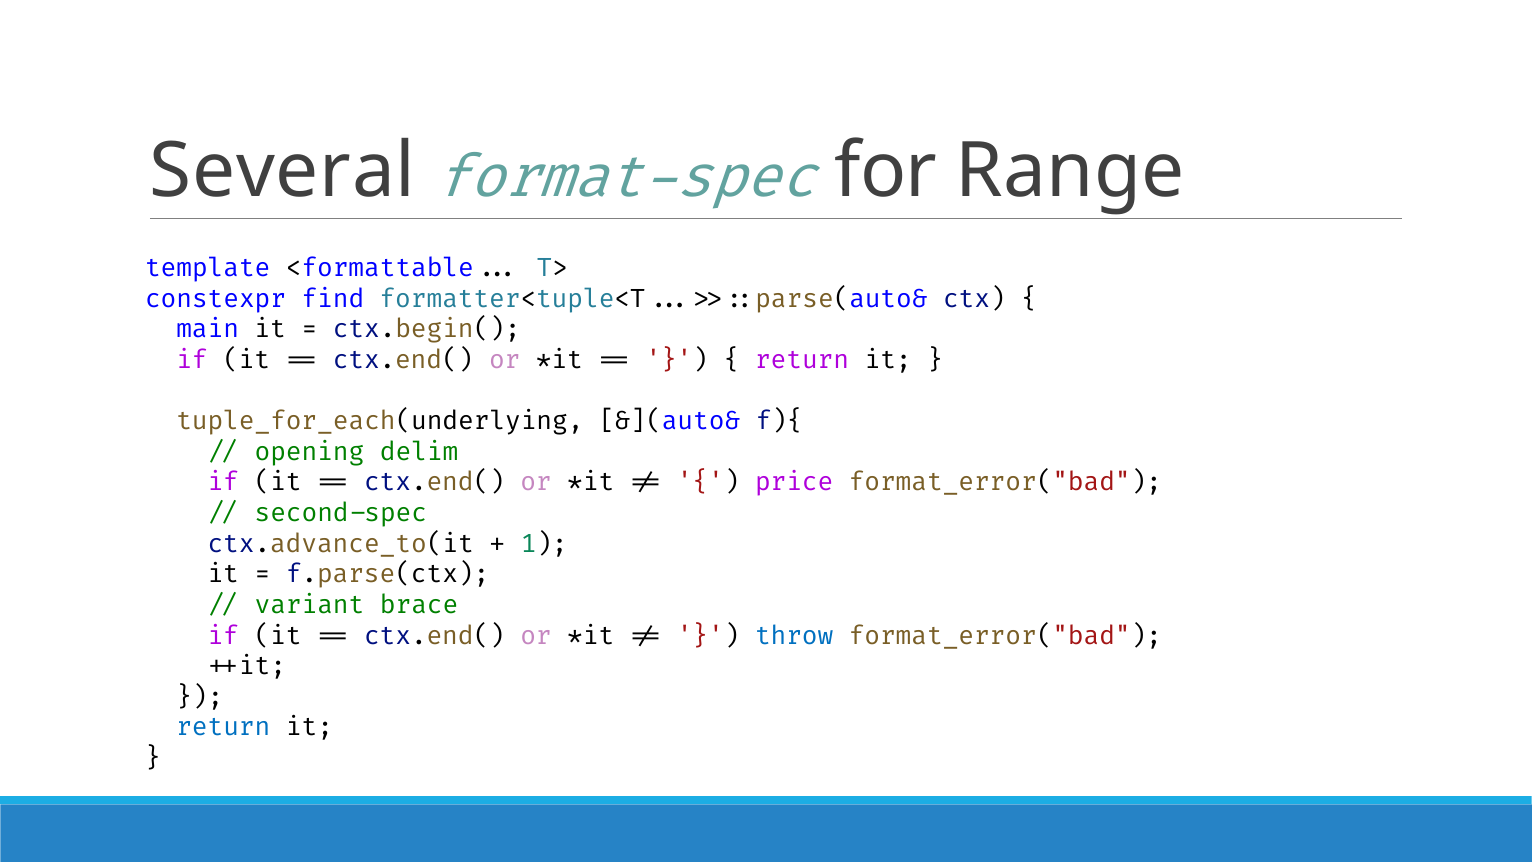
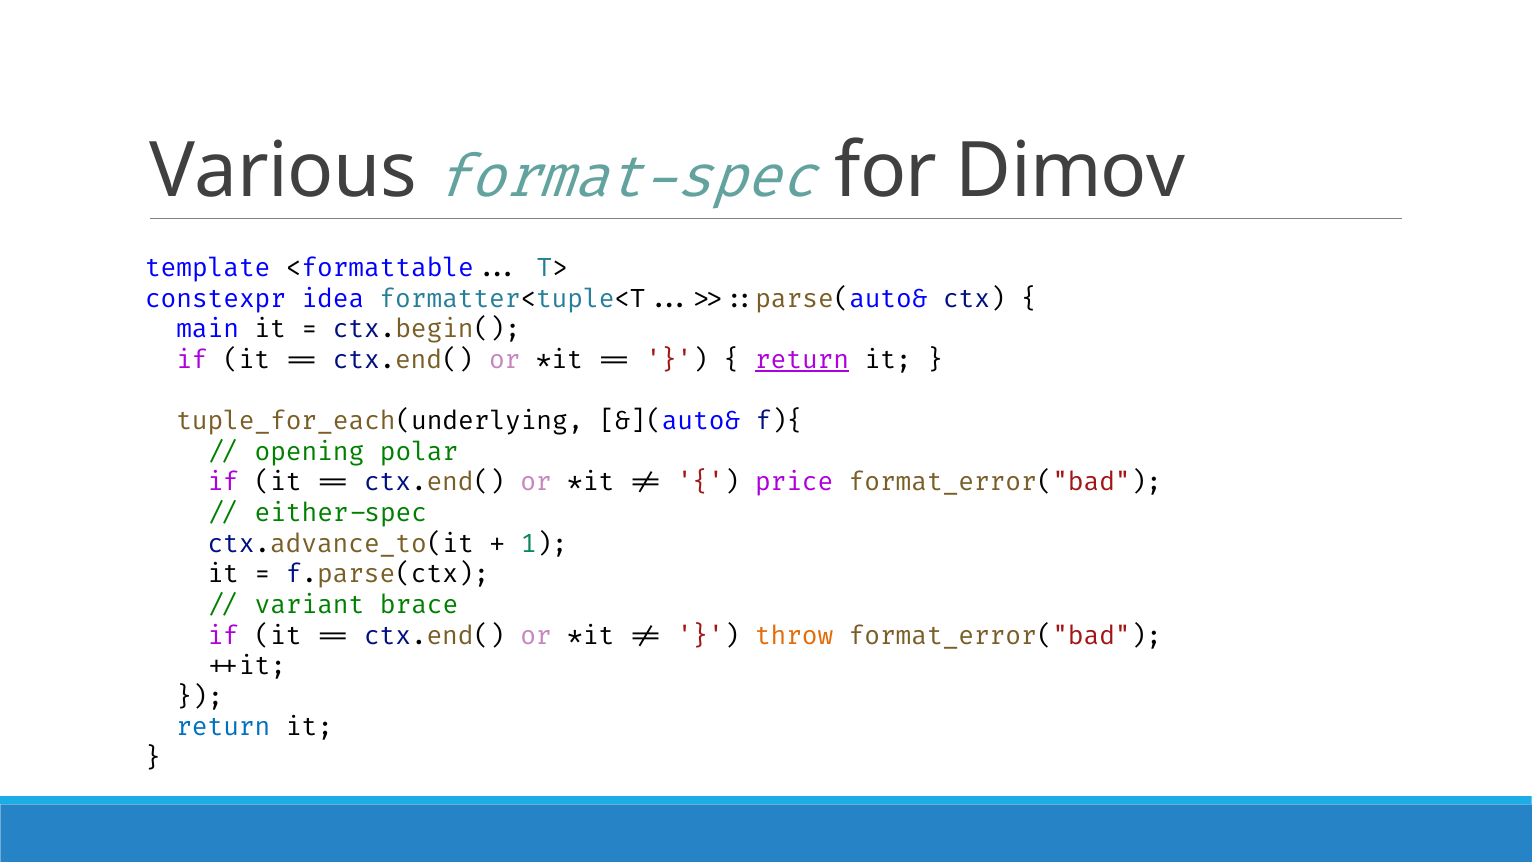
Several: Several -> Various
Range: Range -> Dimov
find: find -> idea
return at (802, 360) underline: none -> present
delim: delim -> polar
second-spec: second-spec -> either-spec
throw colour: blue -> orange
